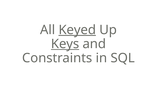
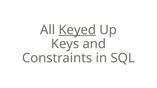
Keys underline: present -> none
